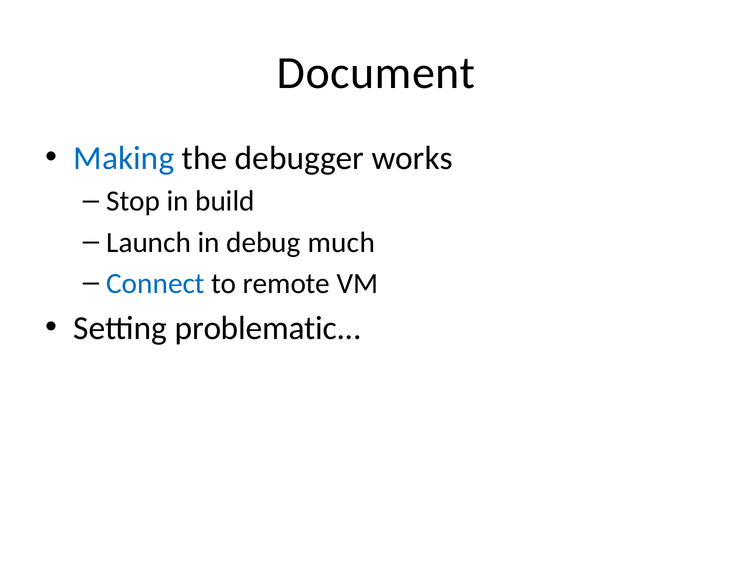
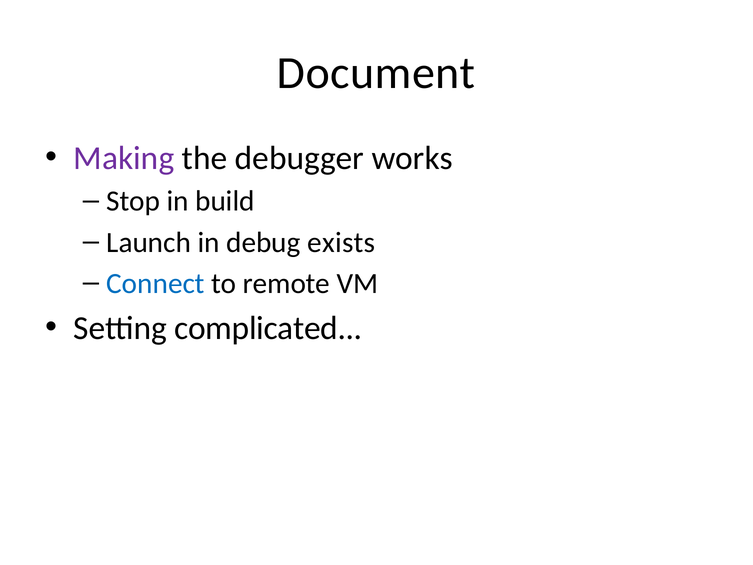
Making colour: blue -> purple
much: much -> exists
problematic: problematic -> complicated
